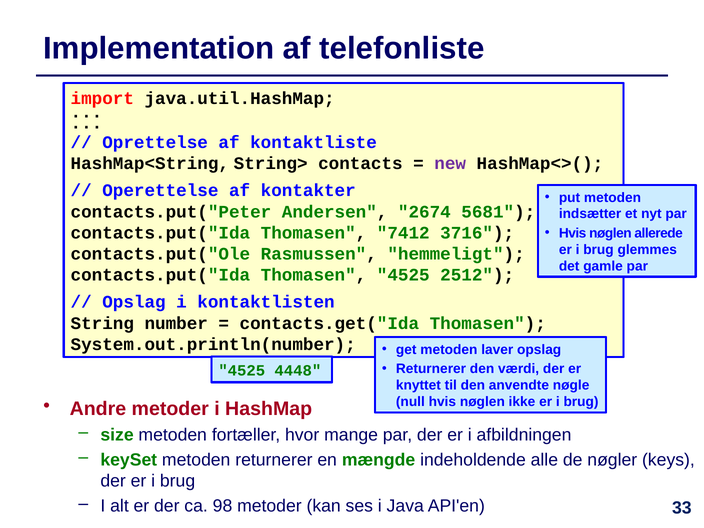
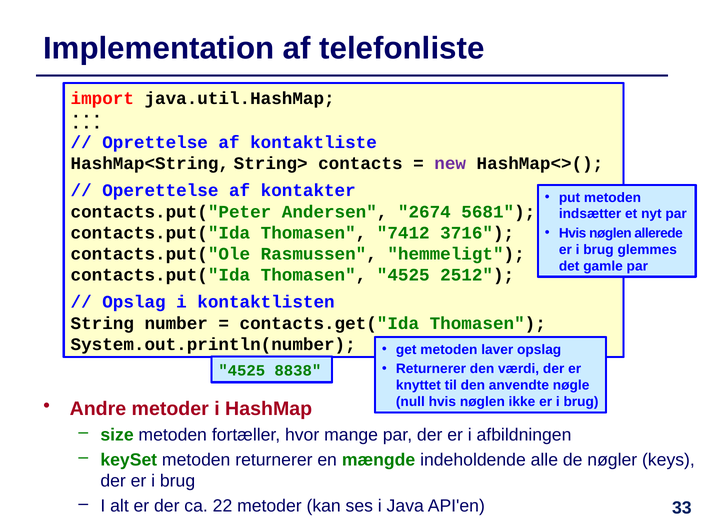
4448: 4448 -> 8838
98: 98 -> 22
